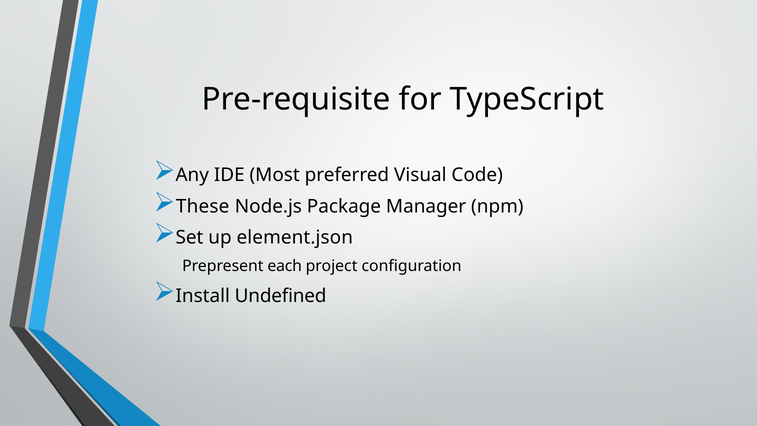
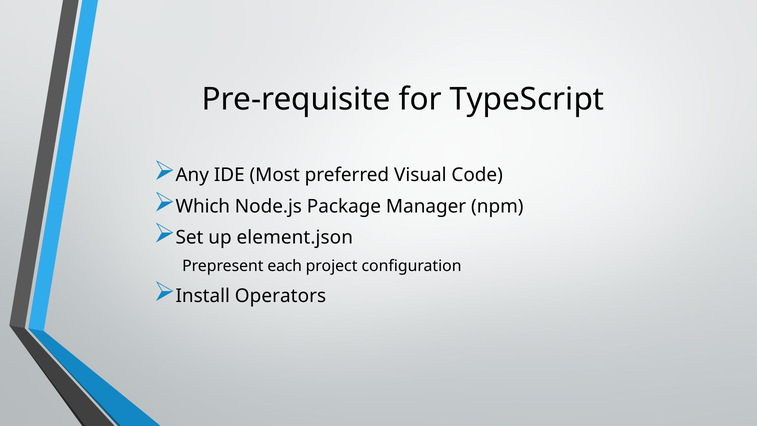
These: These -> Which
Undefined: Undefined -> Operators
